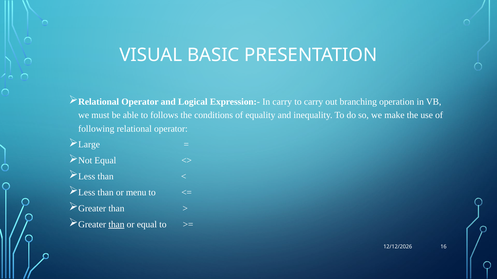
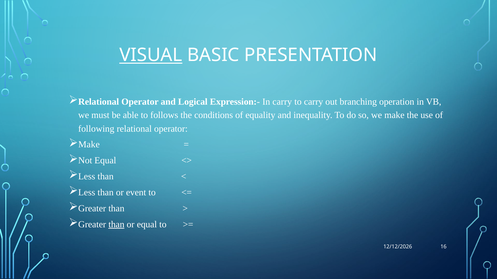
VISUAL underline: none -> present
Large at (89, 145): Large -> Make
menu: menu -> event
